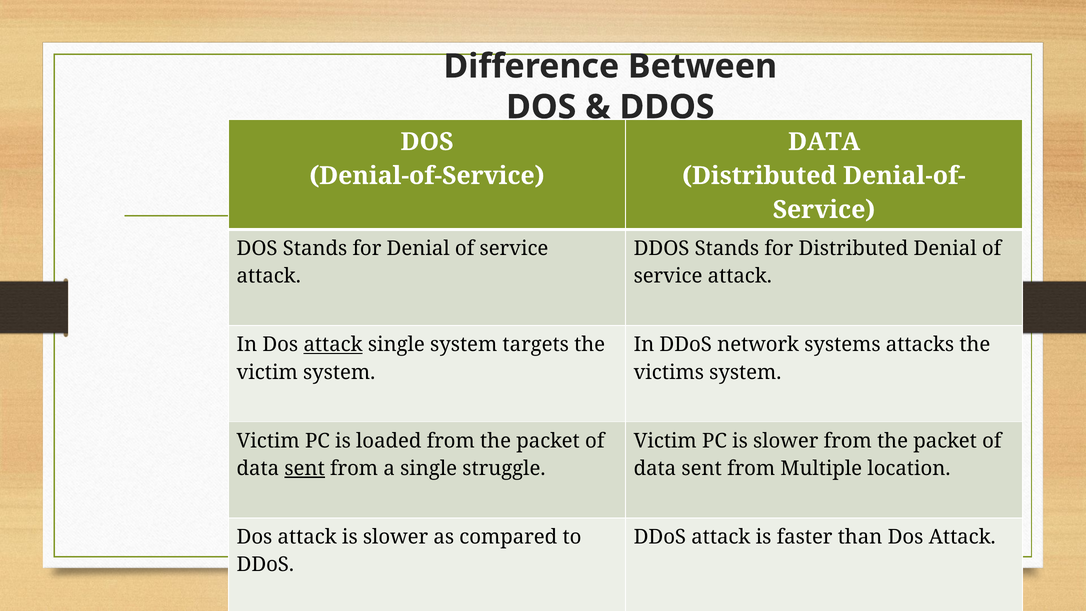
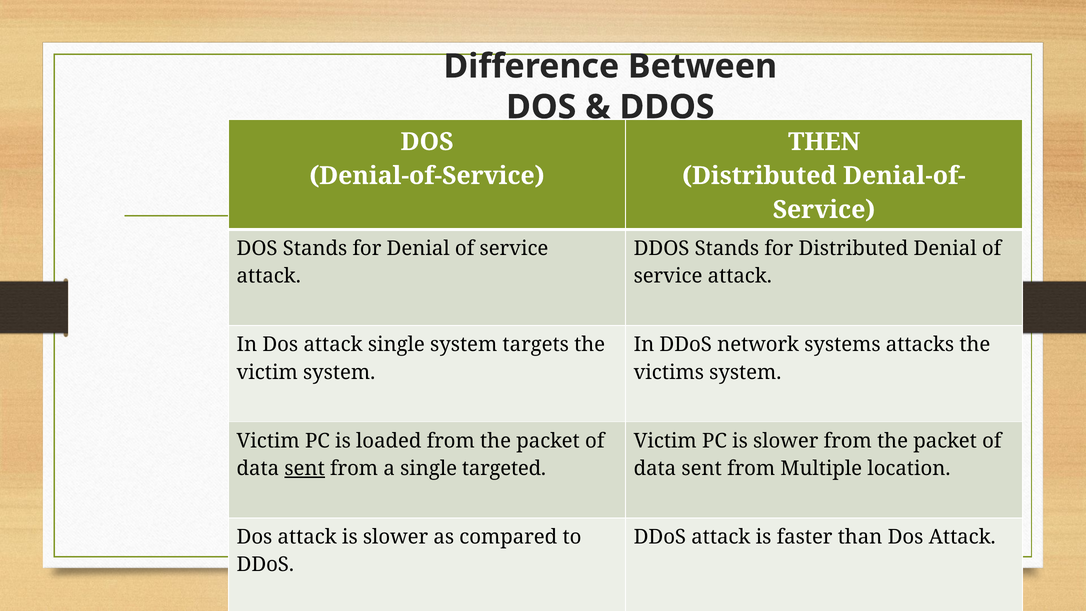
DATA at (824, 142): DATA -> THEN
attack at (333, 345) underline: present -> none
struggle: struggle -> targeted
